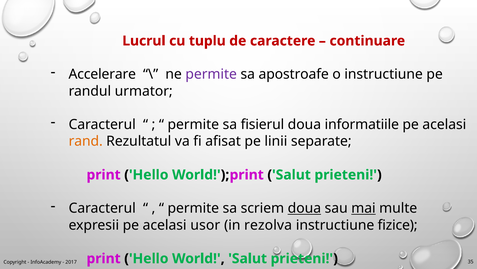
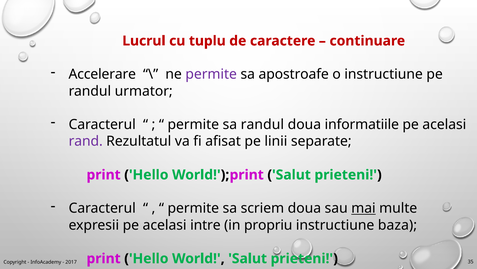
sa fisierul: fisierul -> randul
rand colour: orange -> purple
doua at (304, 208) underline: present -> none
usor: usor -> intre
rezolva: rezolva -> propriu
fizice: fizice -> baza
